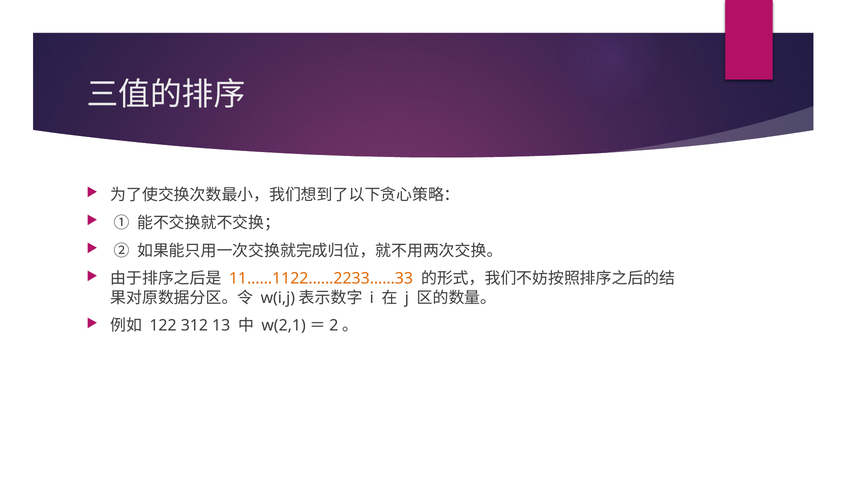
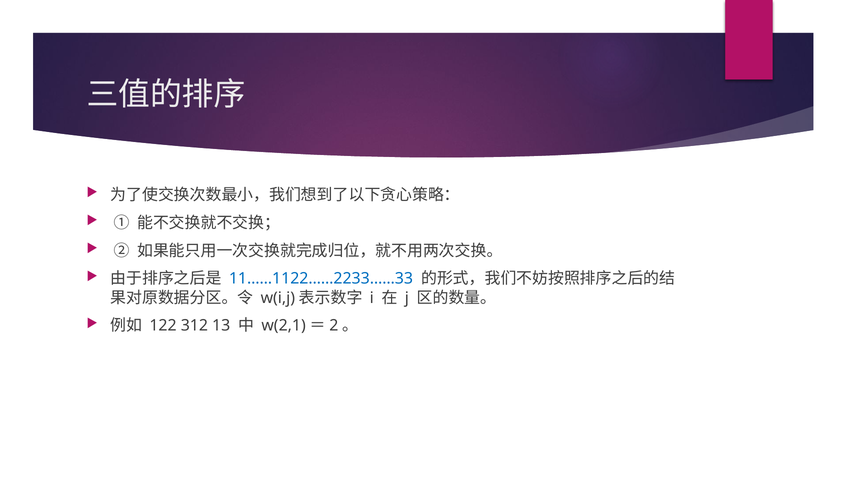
11……1122……2233……33 colour: orange -> blue
